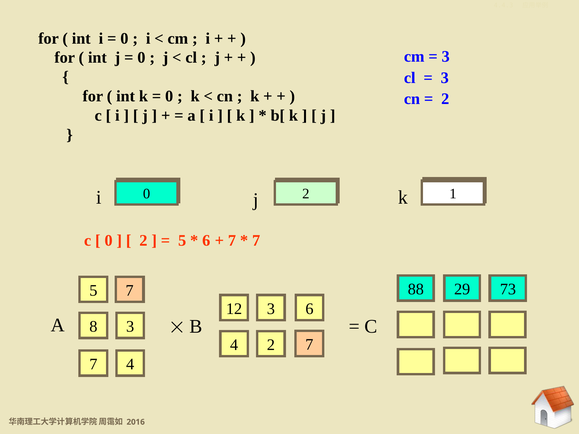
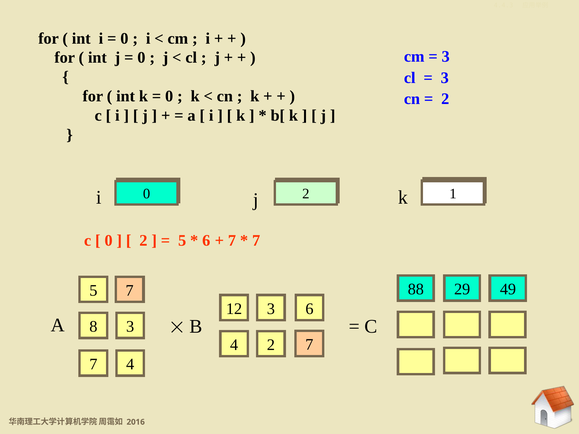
73: 73 -> 49
